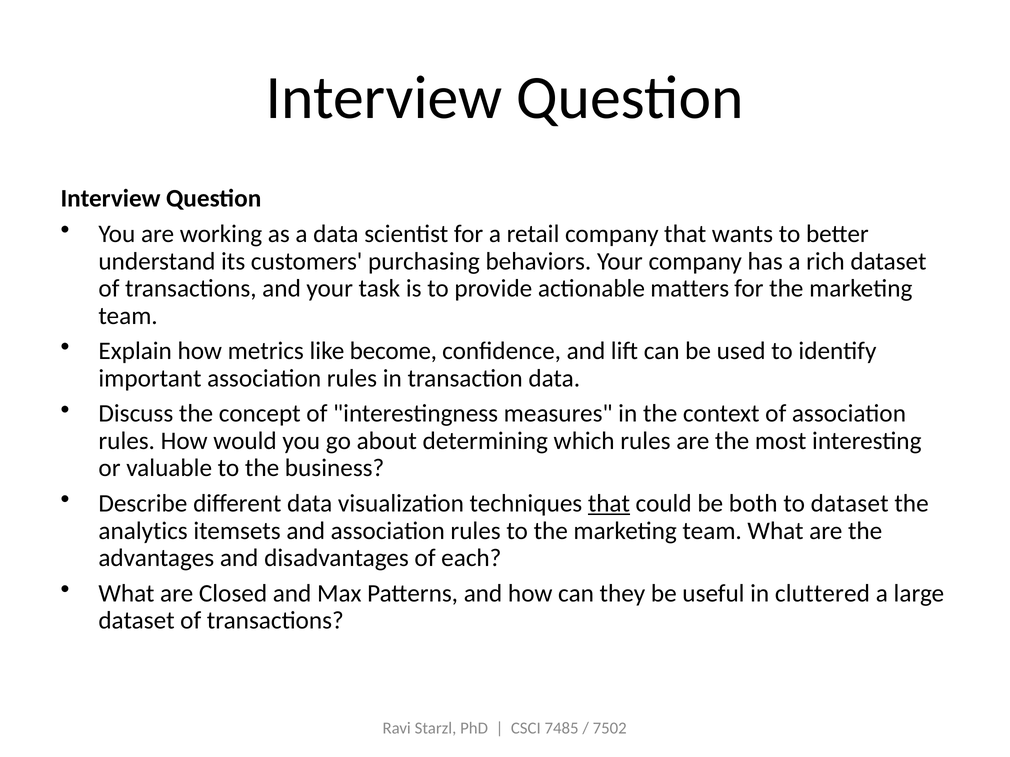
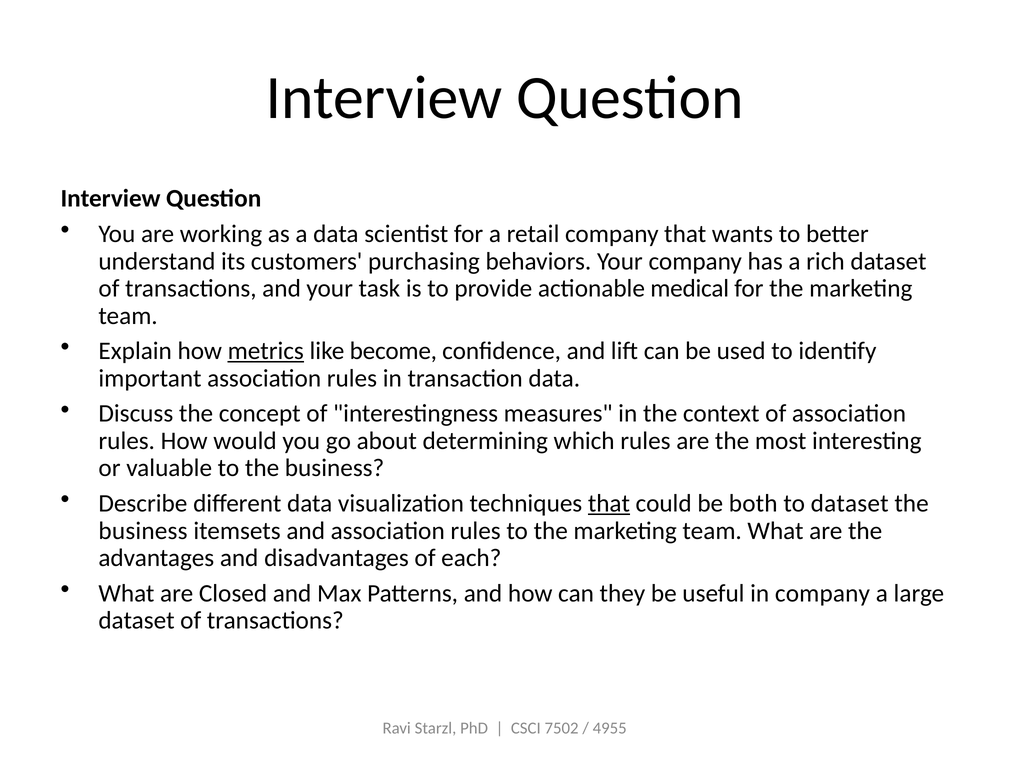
matters: matters -> medical
metrics underline: none -> present
analytics at (143, 531): analytics -> business
in cluttered: cluttered -> company
7485: 7485 -> 7502
7502: 7502 -> 4955
